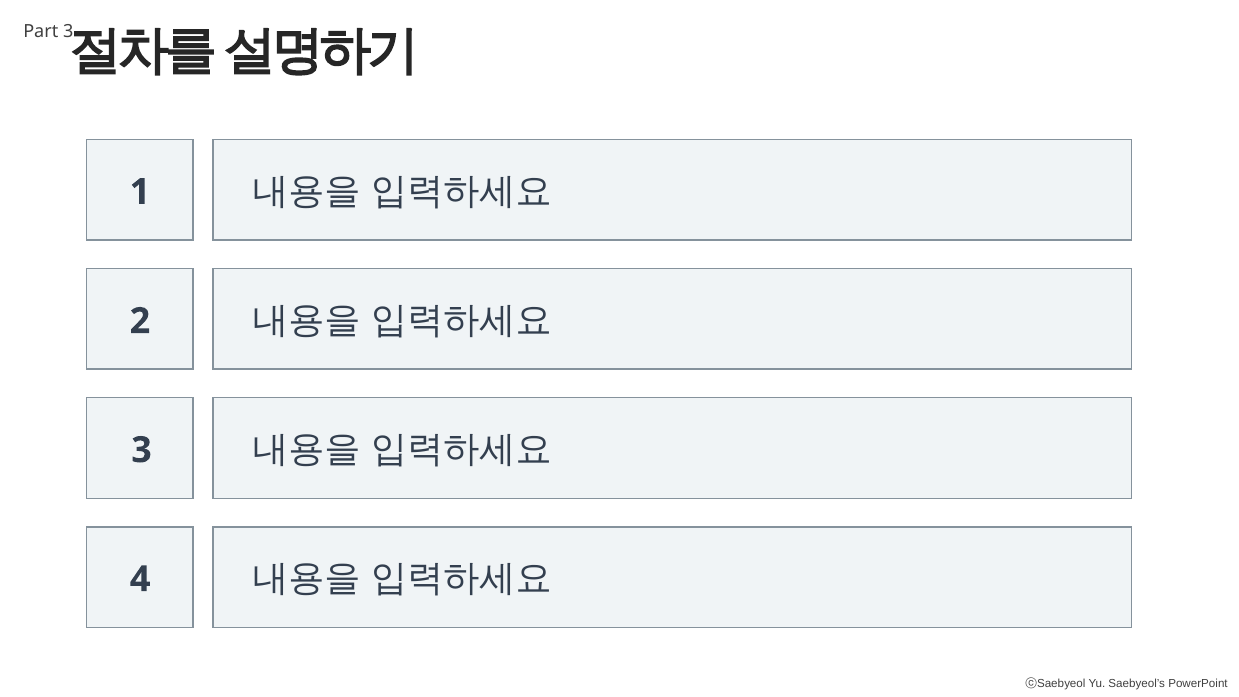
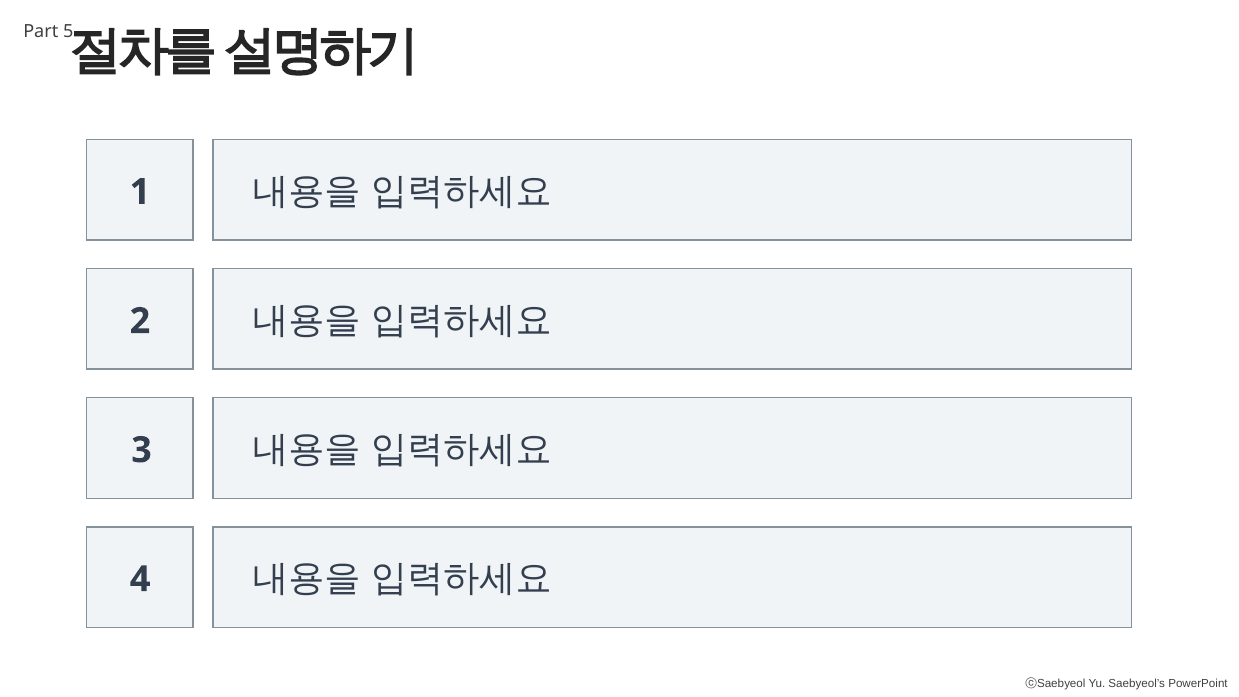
Part 3: 3 -> 5
